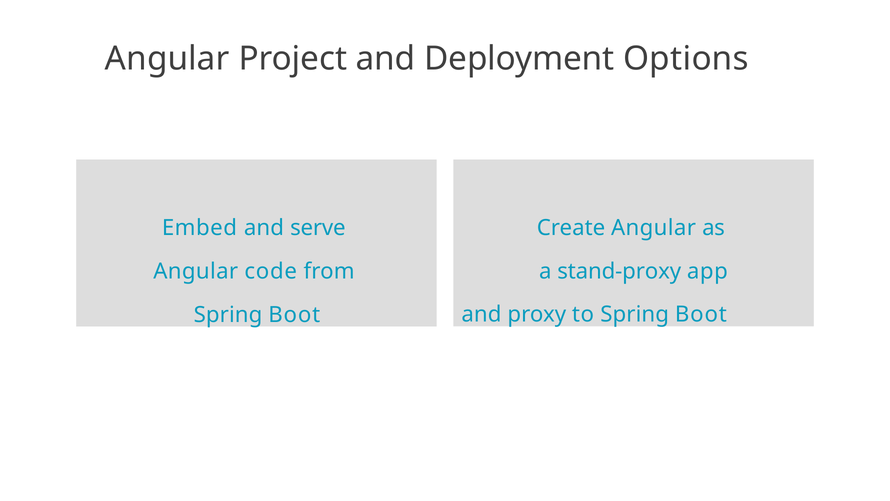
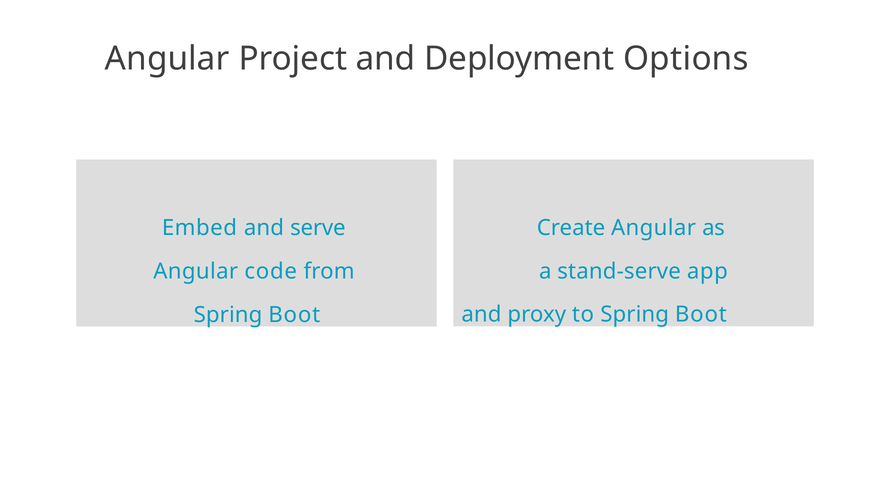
stand-proxy: stand-proxy -> stand-serve
